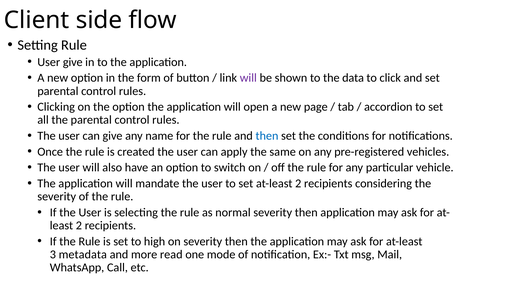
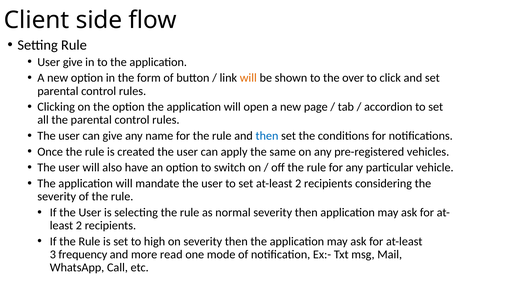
will at (248, 78) colour: purple -> orange
data: data -> over
metadata: metadata -> frequency
